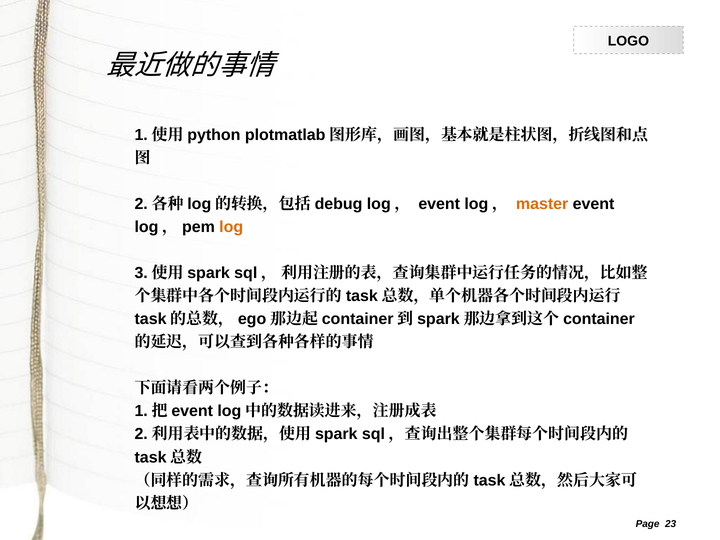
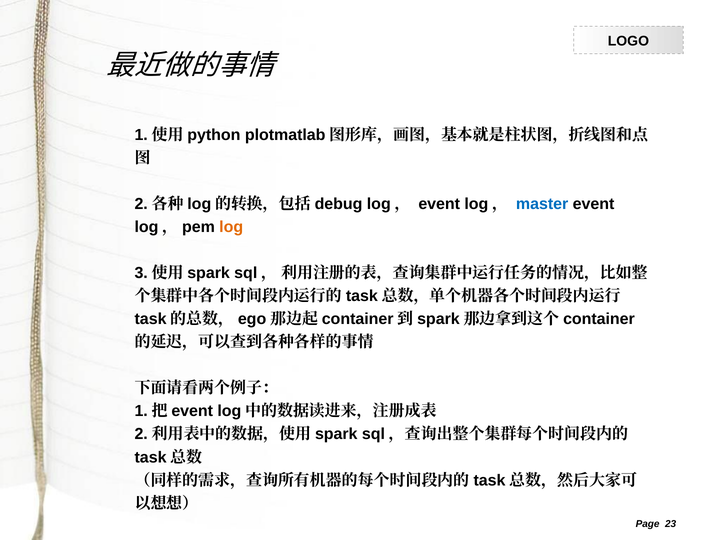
master colour: orange -> blue
